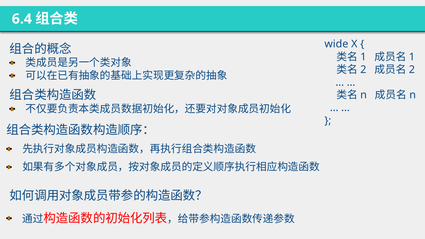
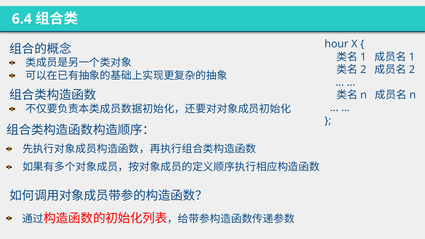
wide: wide -> hour
